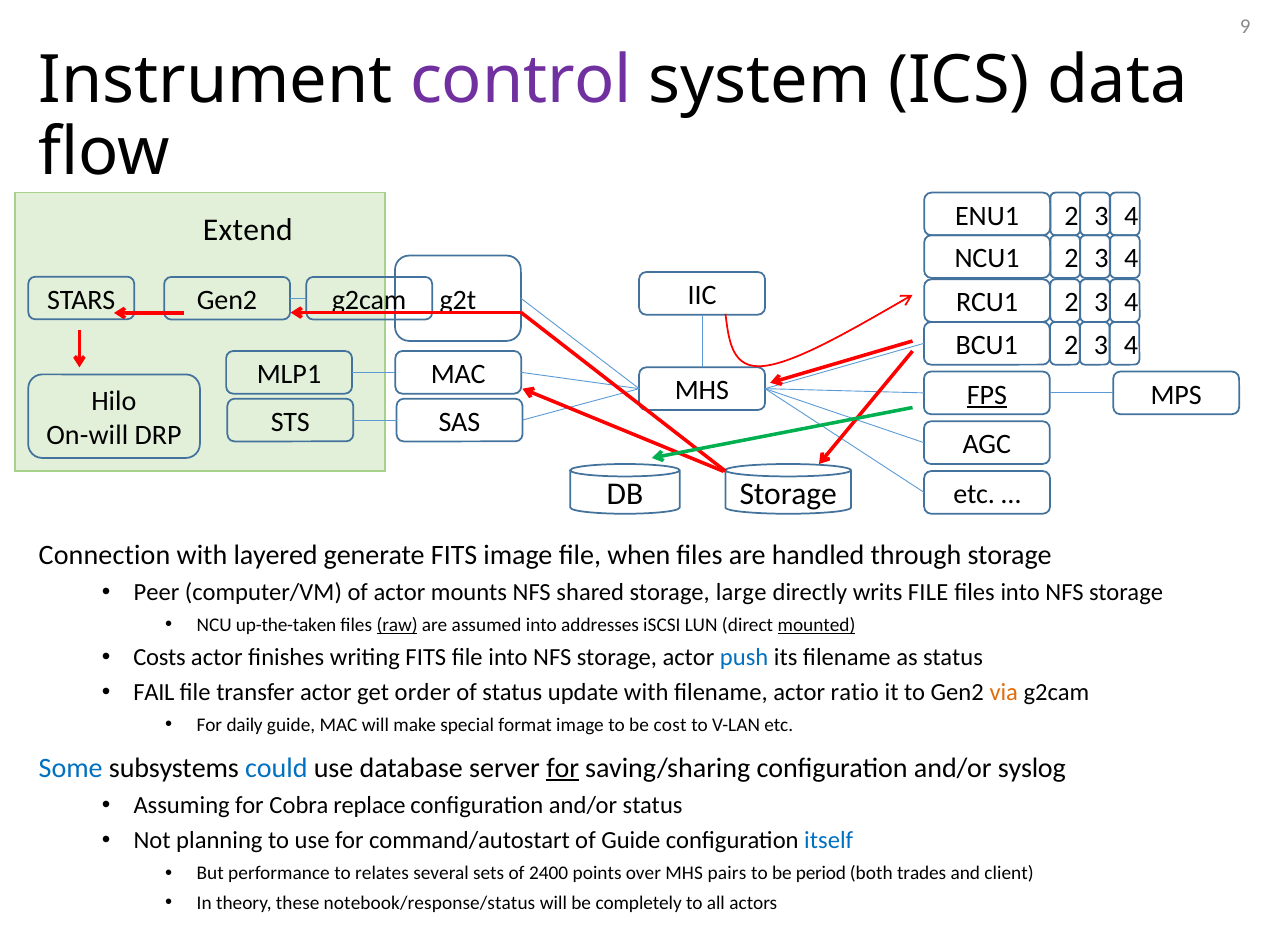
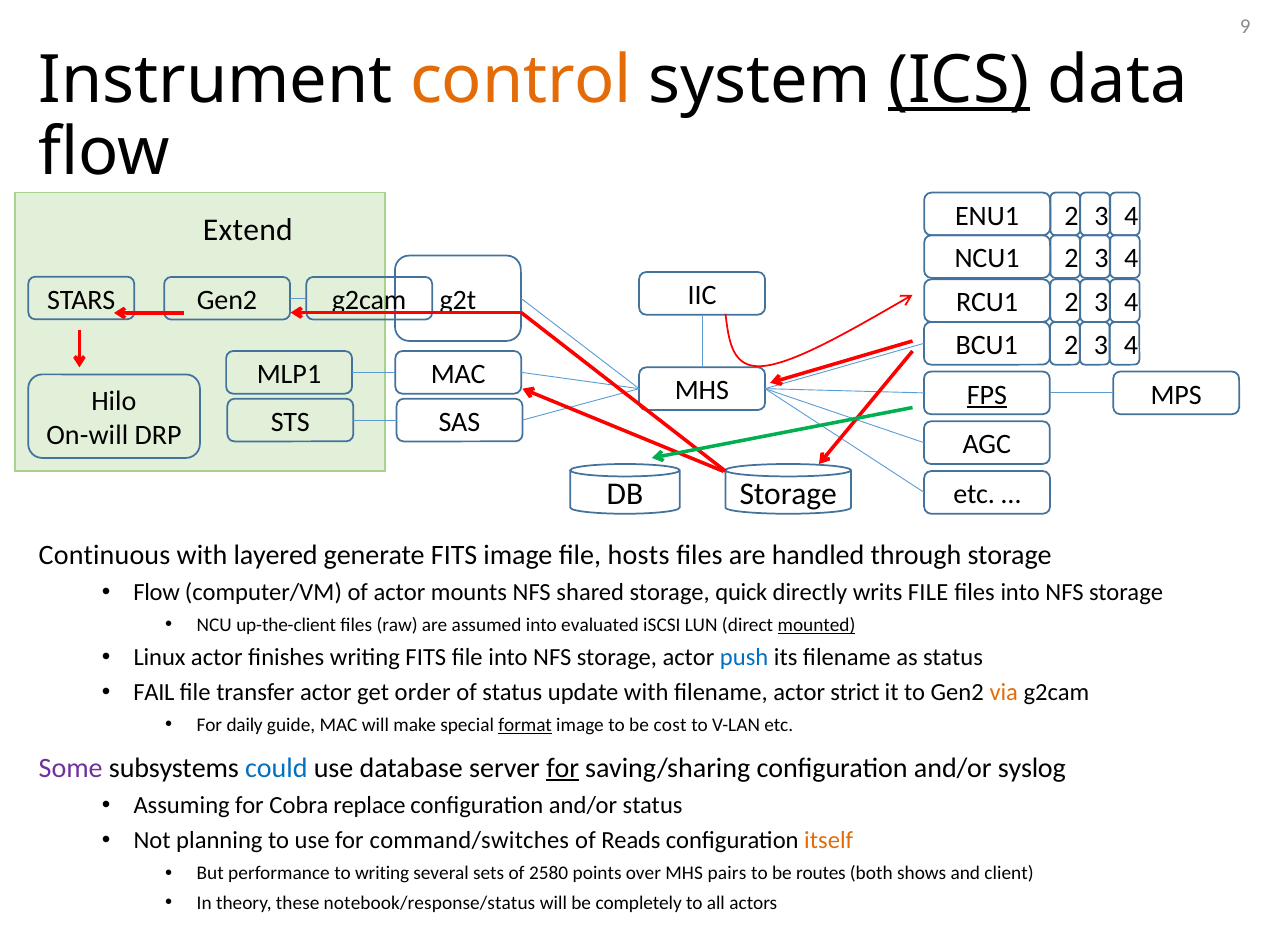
control colour: purple -> orange
ICS underline: none -> present
Connection: Connection -> Continuous
when: when -> hosts
Peer at (156, 592): Peer -> Flow
large: large -> quick
up-the-taken: up-the-taken -> up-the-client
raw underline: present -> none
addresses: addresses -> evaluated
Costs: Costs -> Linux
ratio: ratio -> strict
format underline: none -> present
Some colour: blue -> purple
command/autostart: command/autostart -> command/switches
of Guide: Guide -> Reads
itself colour: blue -> orange
to relates: relates -> writing
2400: 2400 -> 2580
period: period -> routes
trades: trades -> shows
